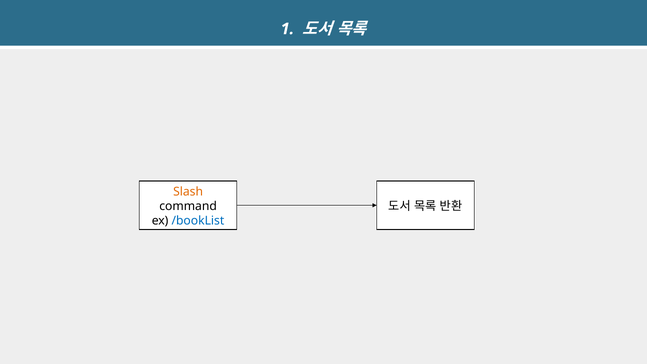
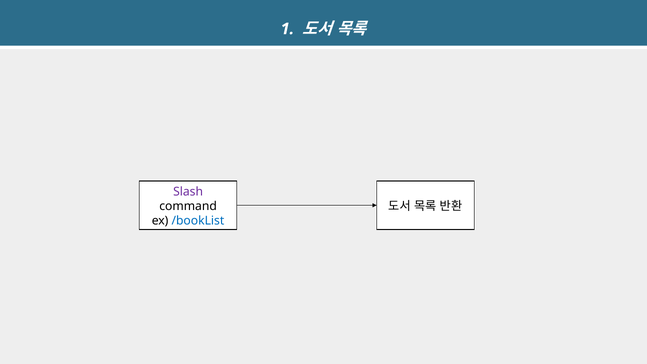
Slash colour: orange -> purple
